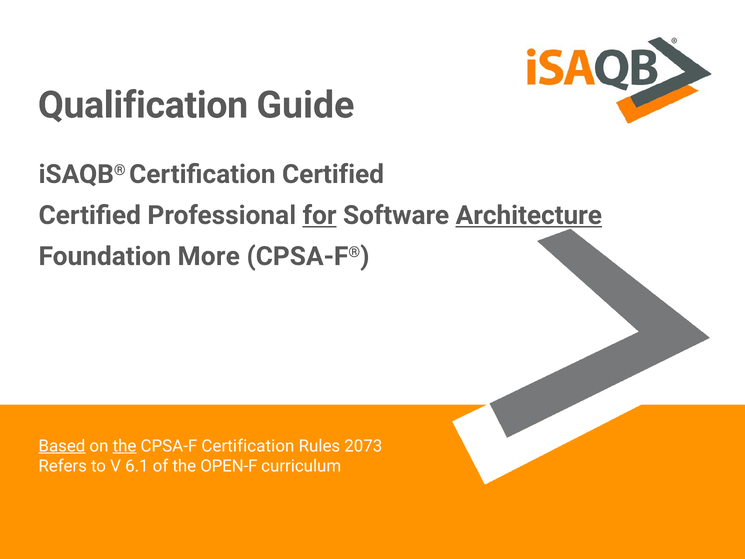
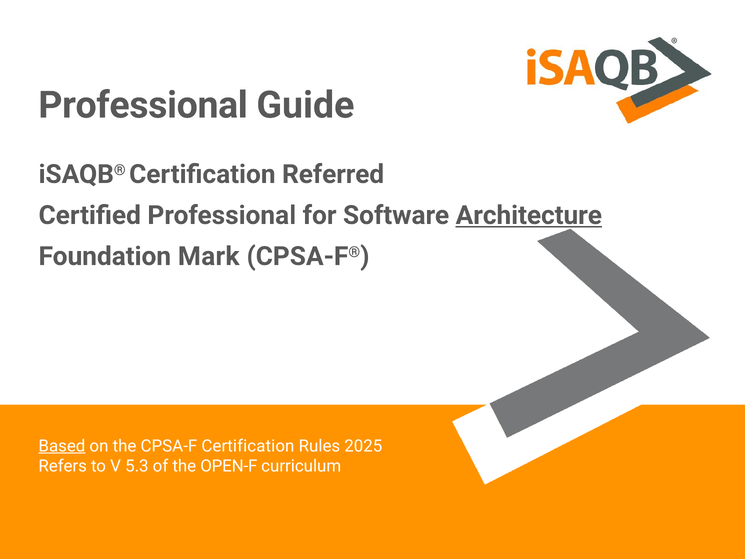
Qualification at (143, 105): Qualification -> Professional
Certification Certified: Certified -> Referred
for underline: present -> none
More: More -> Mark
the at (125, 446) underline: present -> none
2073: 2073 -> 2025
6.1: 6.1 -> 5.3
